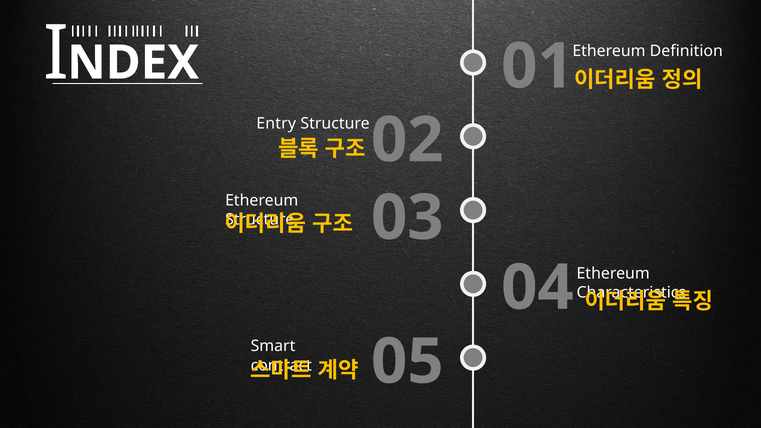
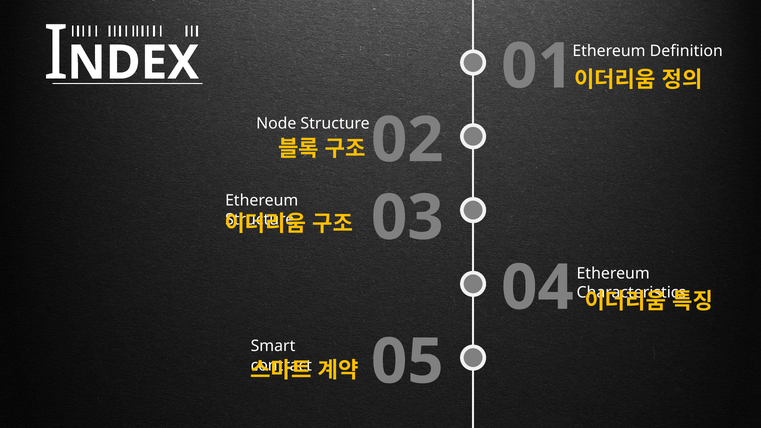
Entry: Entry -> Node
